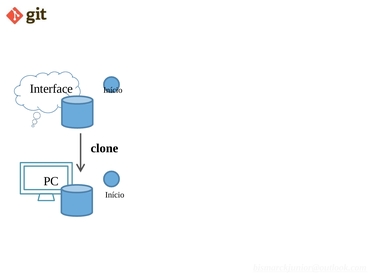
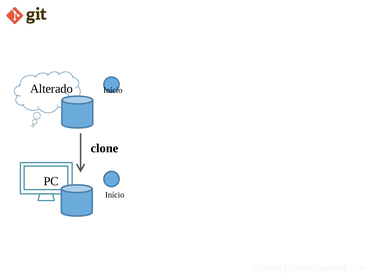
Interface: Interface -> Alterado
